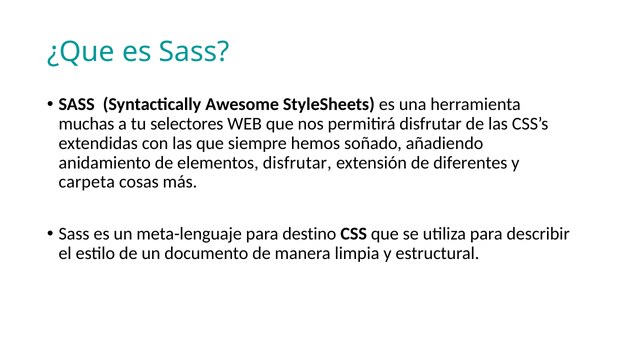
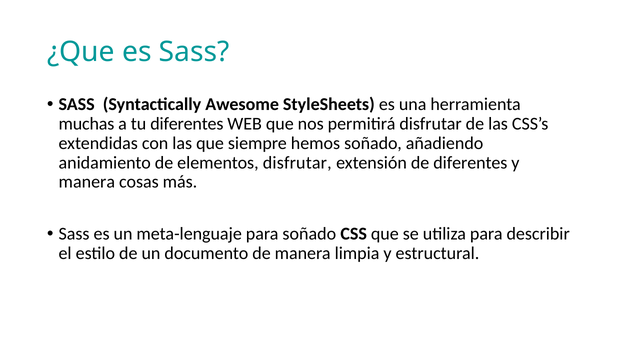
tu selectores: selectores -> diferentes
carpeta at (87, 182): carpeta -> manera
para destino: destino -> soñado
